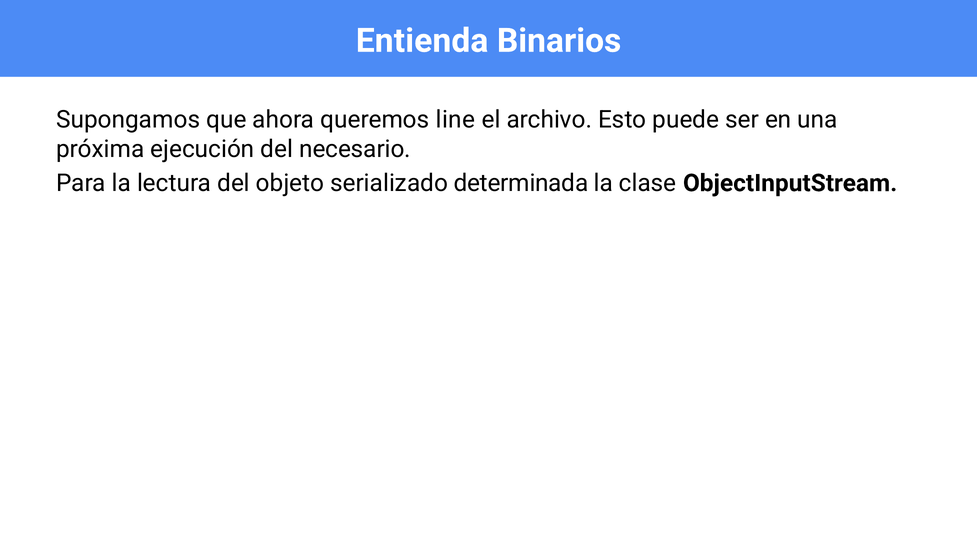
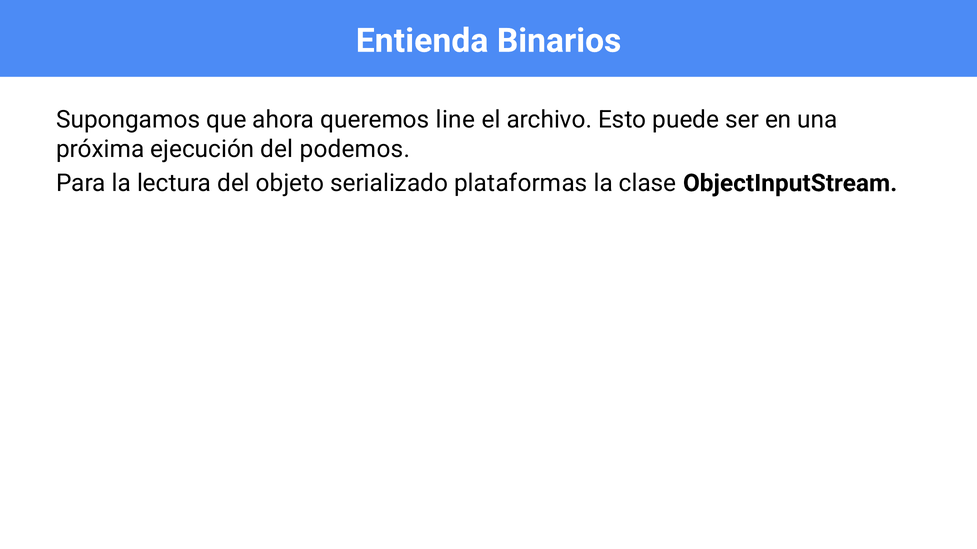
necesario: necesario -> podemos
determinada: determinada -> plataformas
